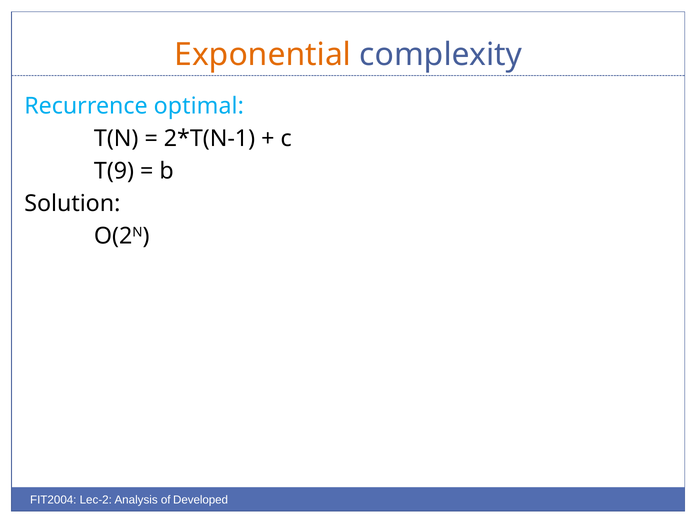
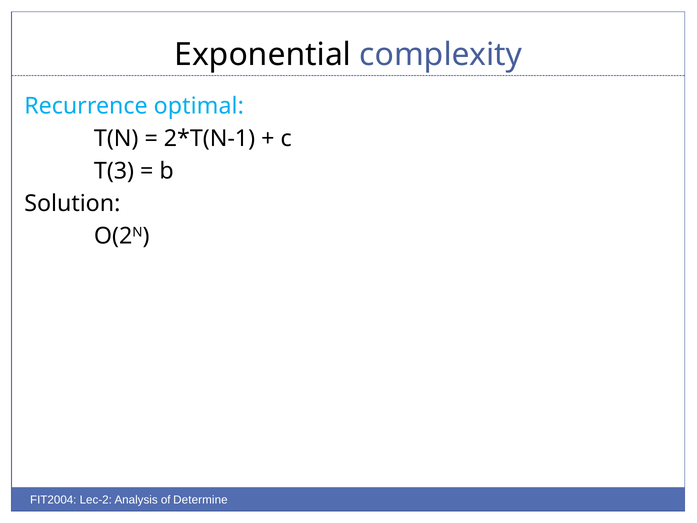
Exponential colour: orange -> black
T(9: T(9 -> T(3
Developed: Developed -> Determine
